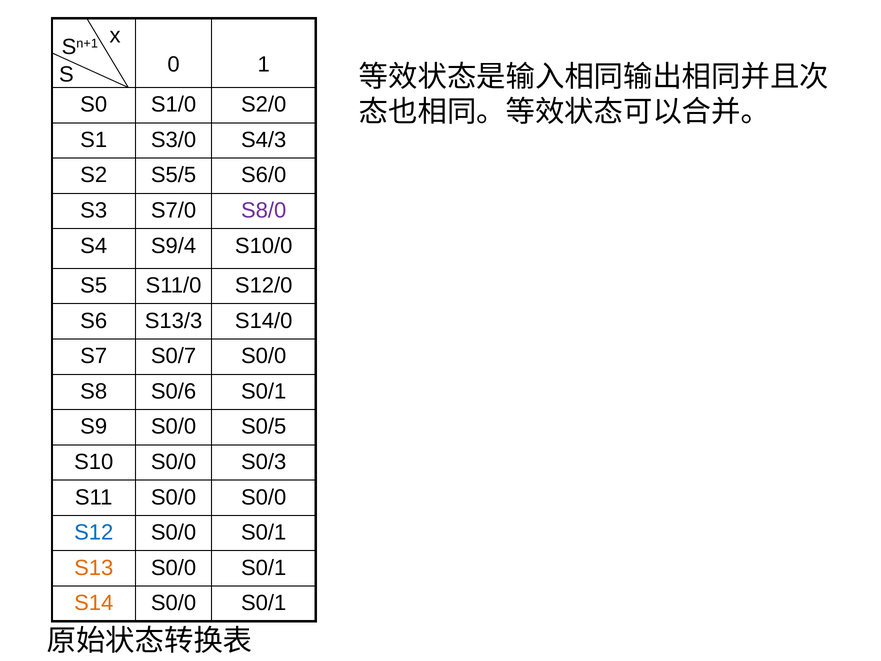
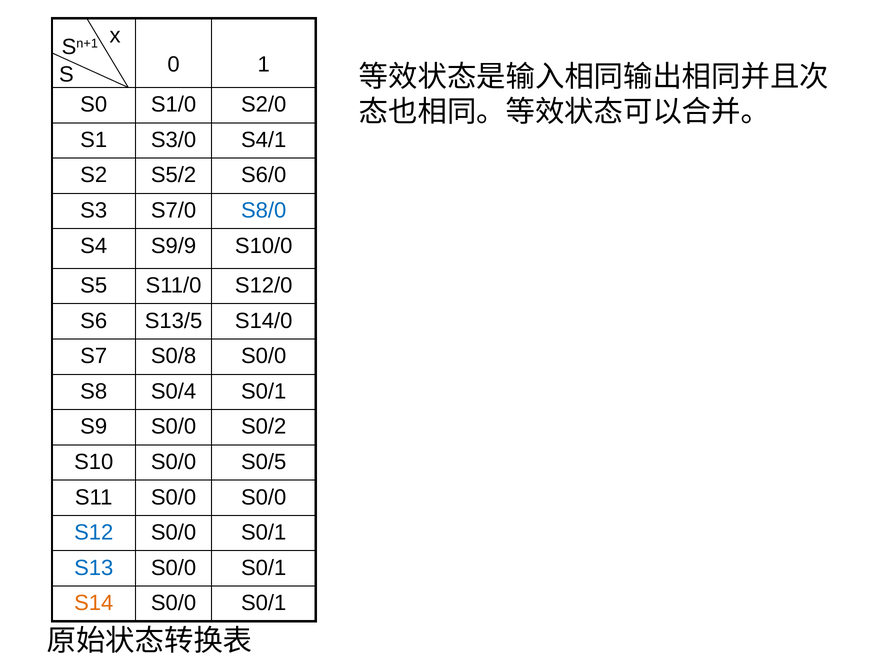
S4/3: S4/3 -> S4/1
S5/5: S5/5 -> S5/2
S8/0 colour: purple -> blue
S9/4: S9/4 -> S9/9
S13/3: S13/3 -> S13/5
S0/7: S0/7 -> S0/8
S0/6: S0/6 -> S0/4
S0/5: S0/5 -> S0/2
S0/3: S0/3 -> S0/5
S13 colour: orange -> blue
